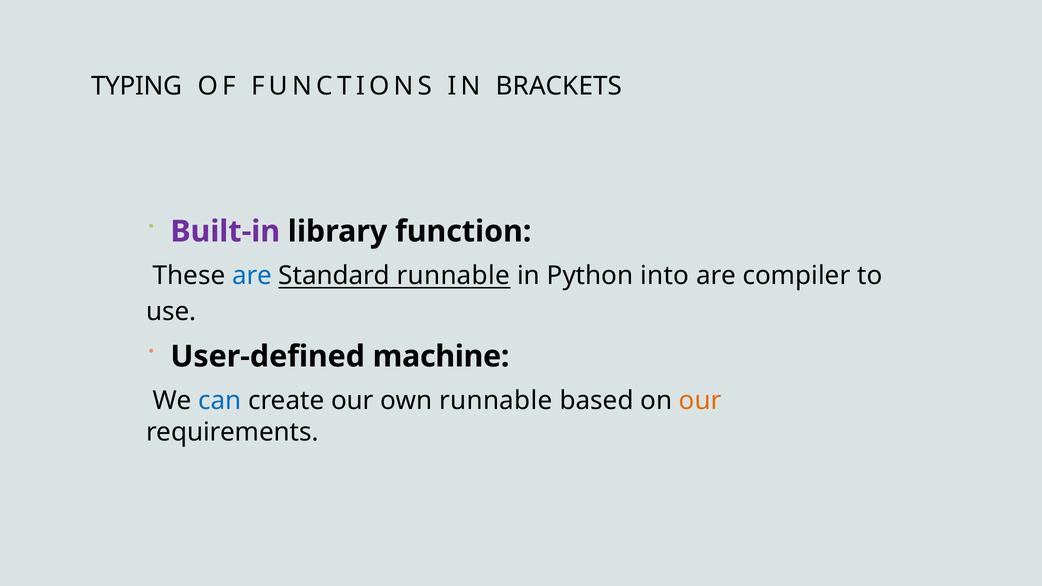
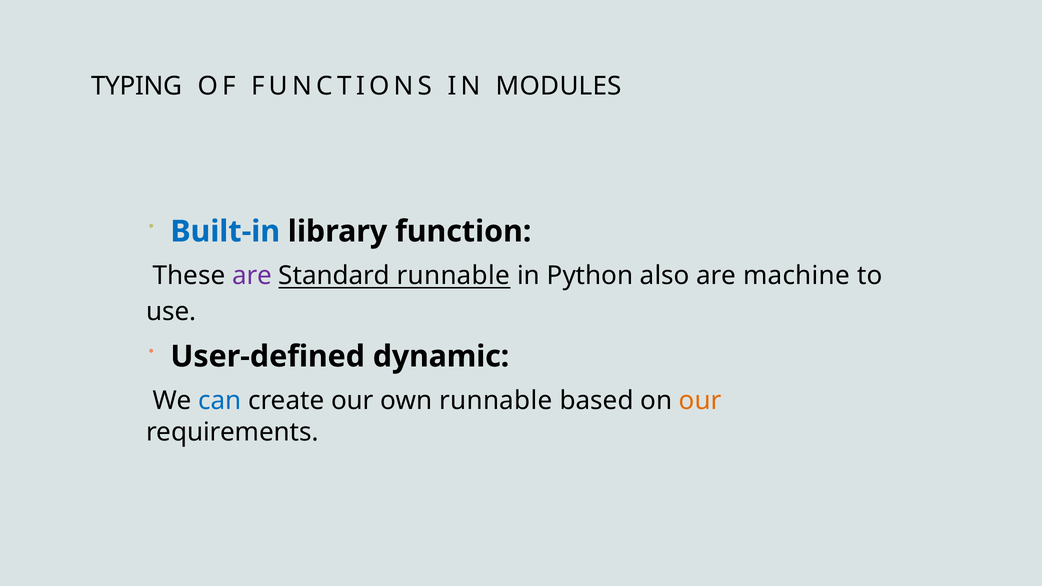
BRACKETS: BRACKETS -> MODULES
Built-in colour: purple -> blue
are at (252, 276) colour: blue -> purple
into: into -> also
compiler: compiler -> machine
machine: machine -> dynamic
